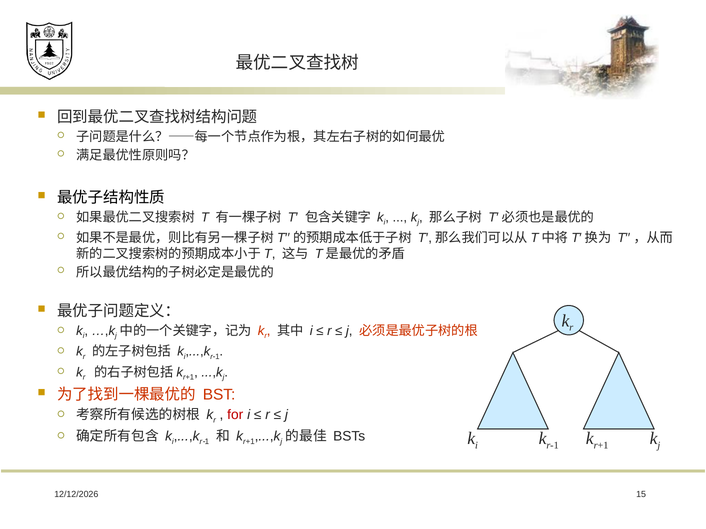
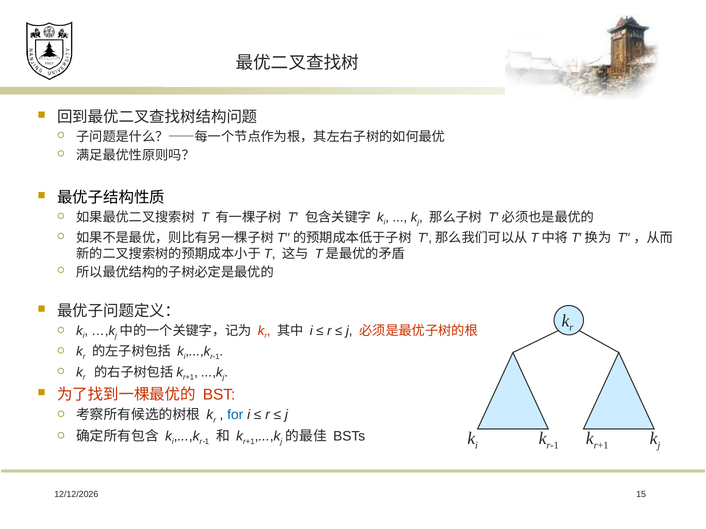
for colour: red -> blue
